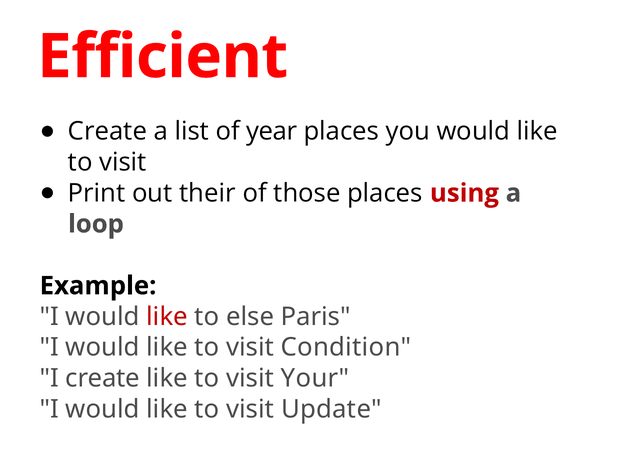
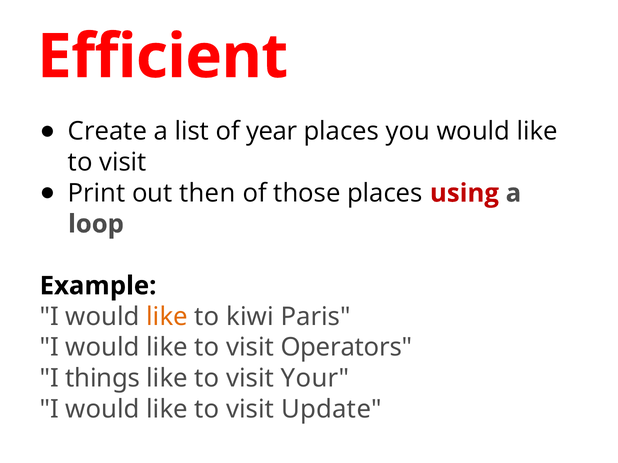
their: their -> then
like at (167, 317) colour: red -> orange
else: else -> kiwi
Condition: Condition -> Operators
I create: create -> things
